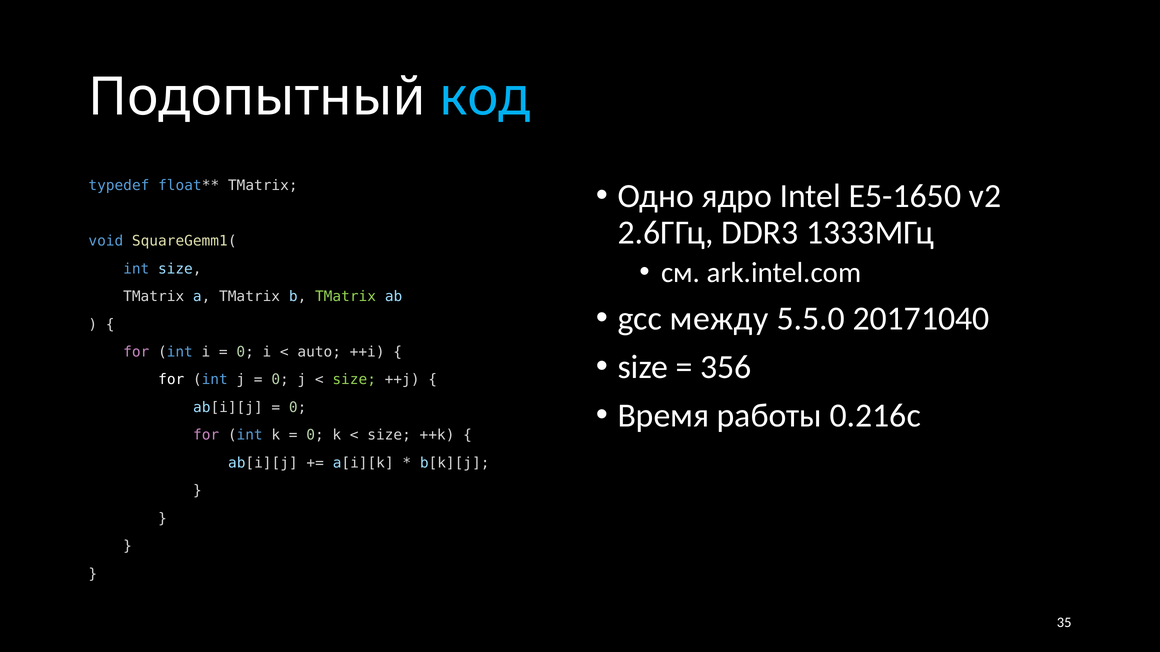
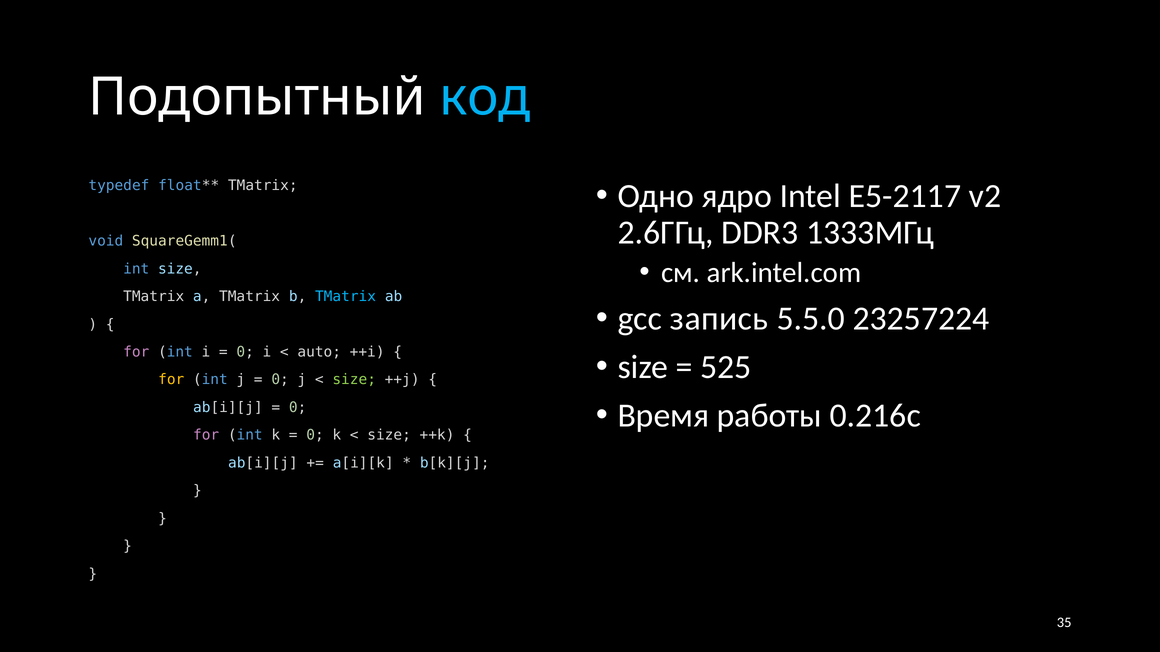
E5-1650: E5-1650 -> E5-2117
TMatrix at (346, 297) colour: light green -> light blue
между: между -> запись
20171040: 20171040 -> 23257224
356: 356 -> 525
for at (171, 380) colour: white -> yellow
